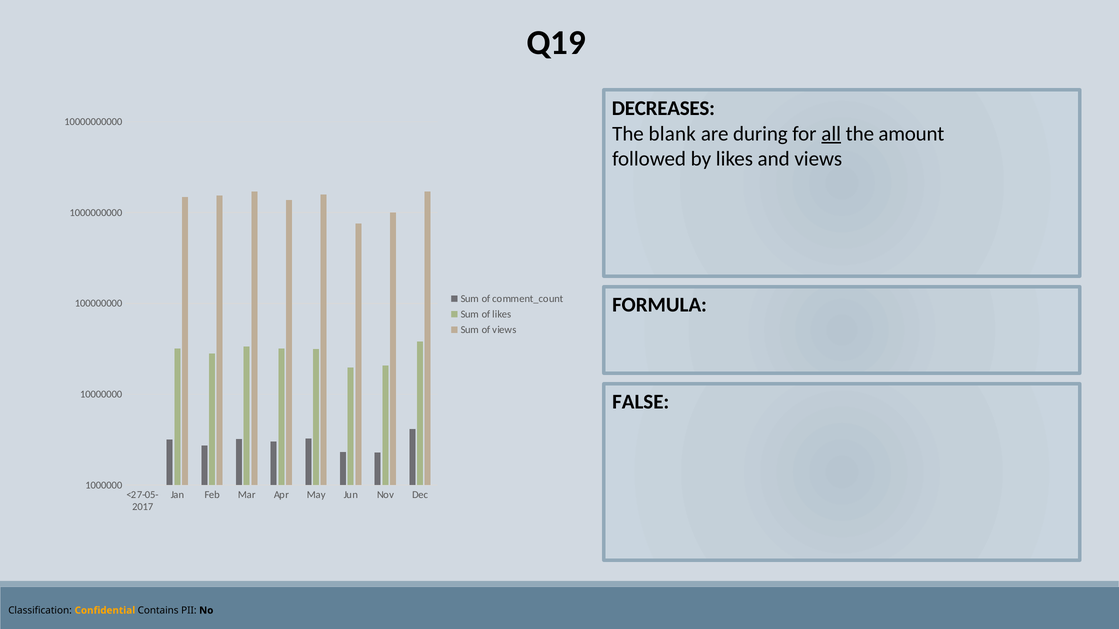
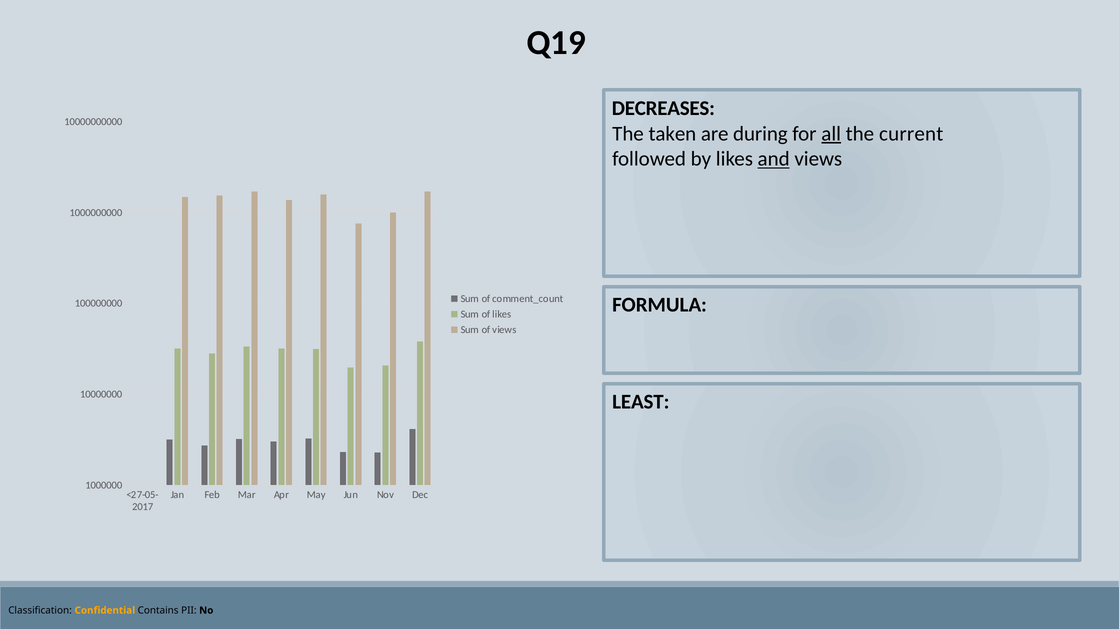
blank: blank -> taken
amount: amount -> current
and underline: none -> present
FALSE: FALSE -> LEAST
